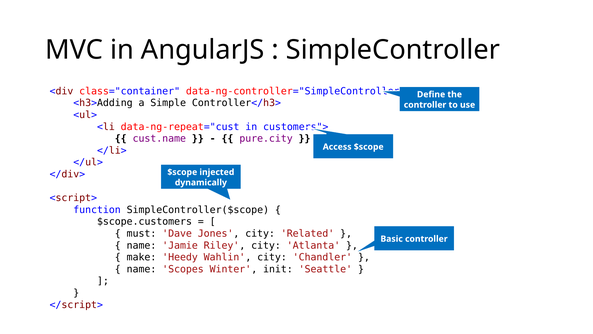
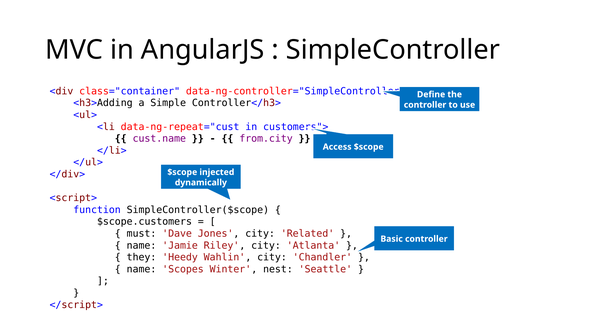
pure.city: pure.city -> from.city
make: make -> they
init: init -> nest
